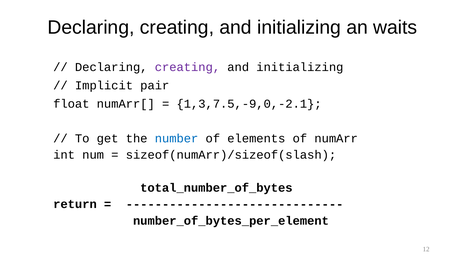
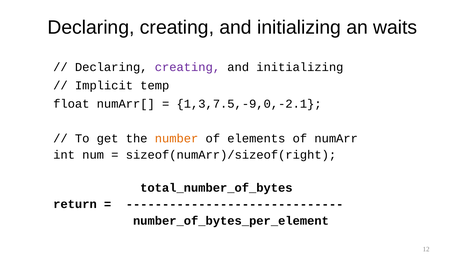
pair: pair -> temp
number colour: blue -> orange
sizeof(numArr)/sizeof(slash: sizeof(numArr)/sizeof(slash -> sizeof(numArr)/sizeof(right
